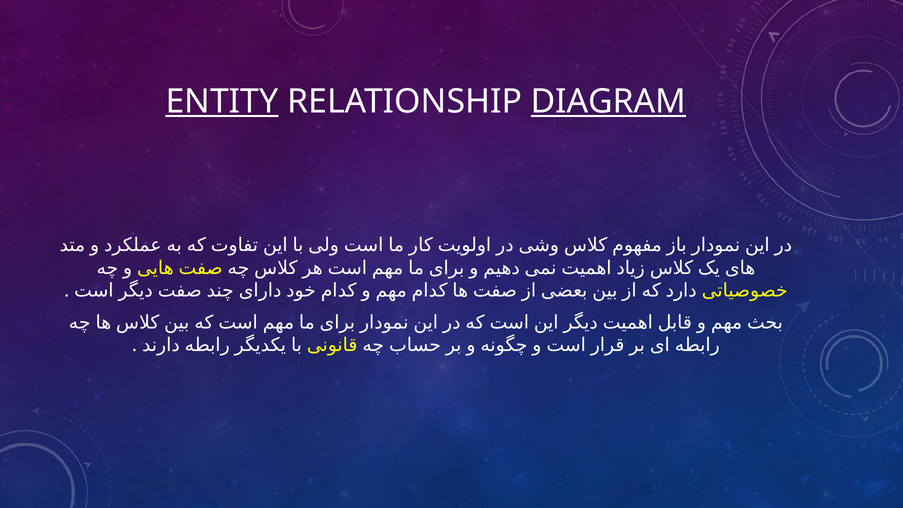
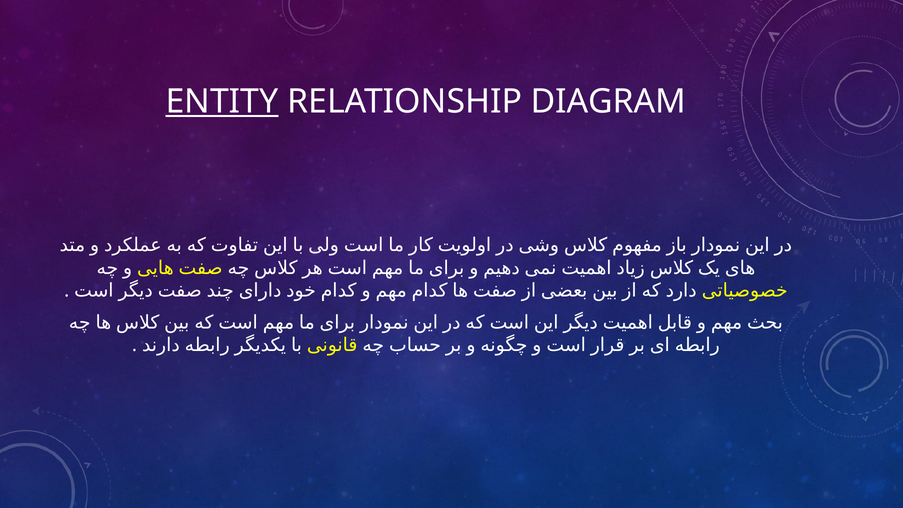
DIAGRAM underline: present -> none
